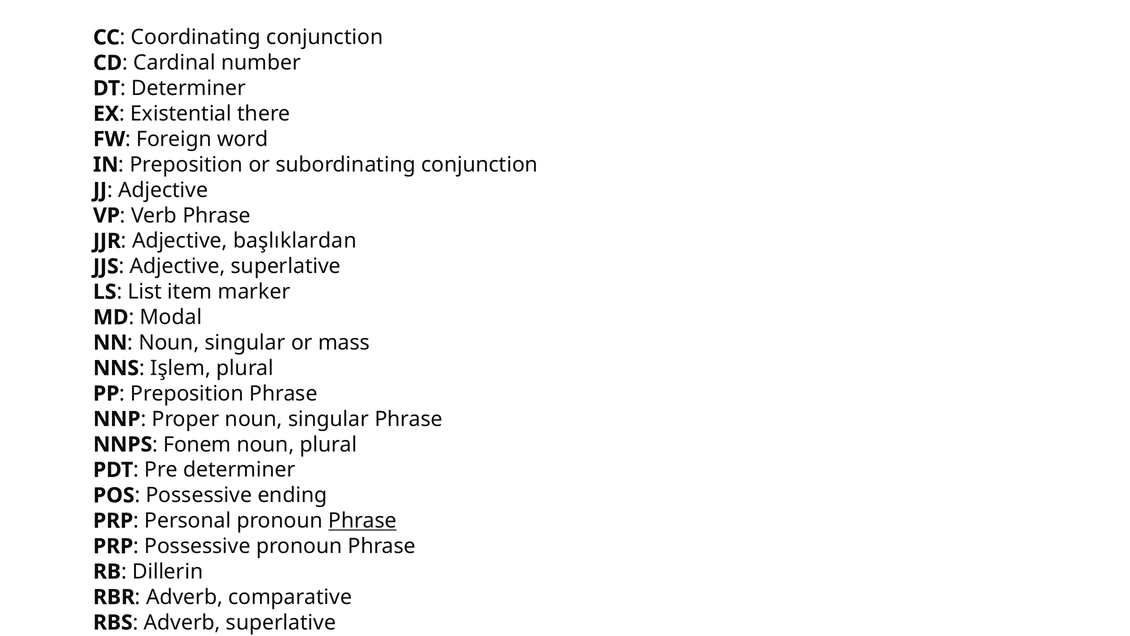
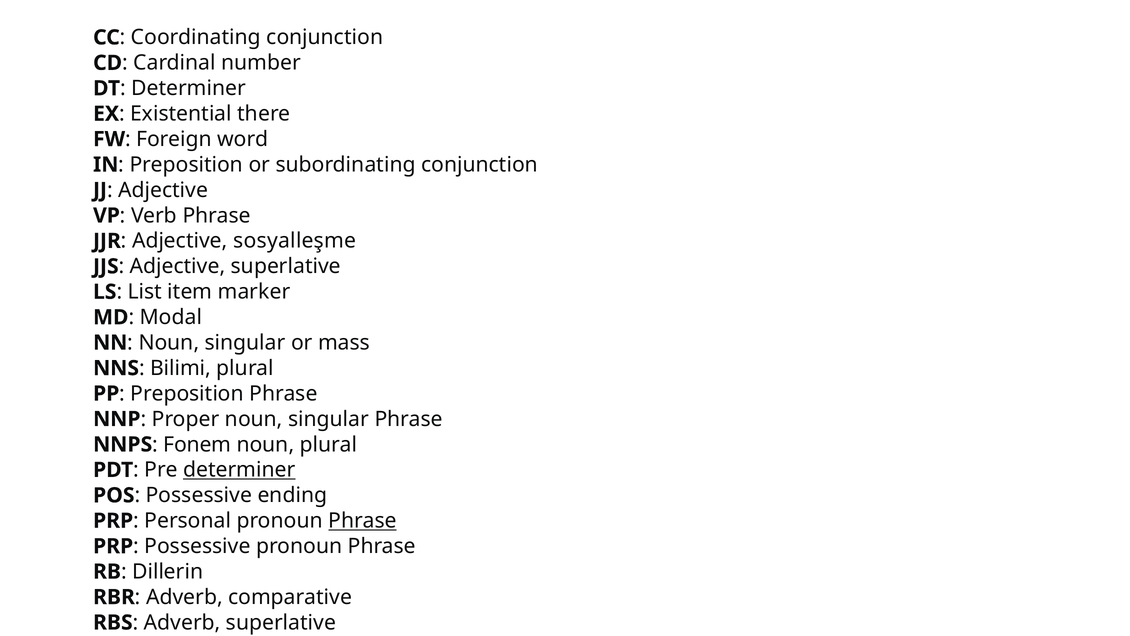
başlıklardan: başlıklardan -> sosyalleşme
Işlem: Işlem -> Bilimi
determiner at (239, 470) underline: none -> present
